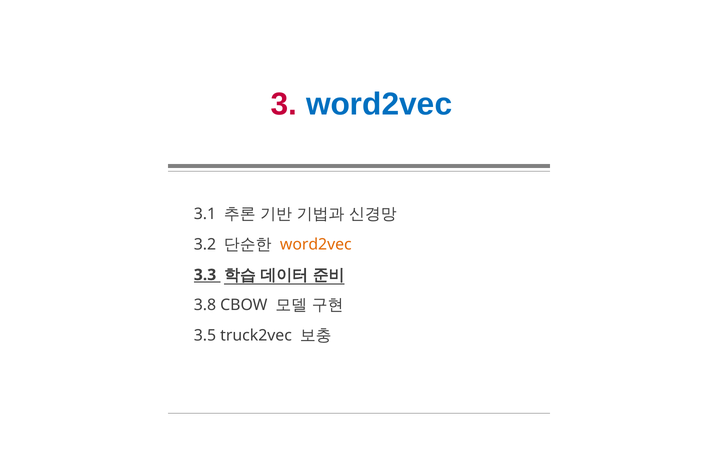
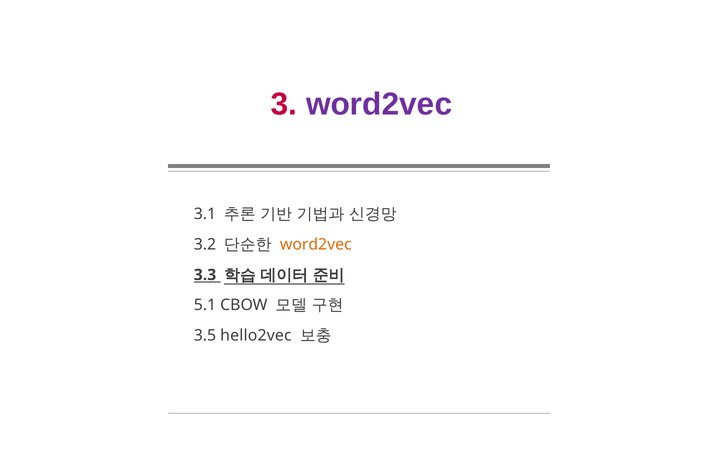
word2vec at (379, 104) colour: blue -> purple
3.8: 3.8 -> 5.1
truck2vec: truck2vec -> hello2vec
